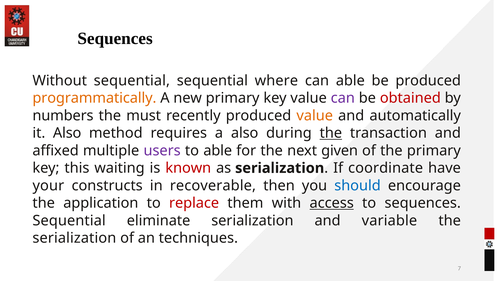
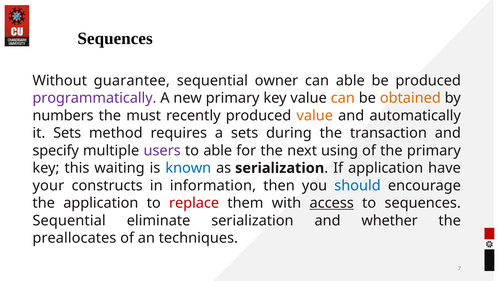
Without sequential: sequential -> guarantee
where: where -> owner
programmatically colour: orange -> purple
can at (343, 98) colour: purple -> orange
obtained colour: red -> orange
it Also: Also -> Sets
a also: also -> sets
the at (331, 133) underline: present -> none
affixed: affixed -> specify
given: given -> using
known colour: red -> blue
If coordinate: coordinate -> application
recoverable: recoverable -> information
variable: variable -> whether
serialization at (74, 238): serialization -> preallocates
